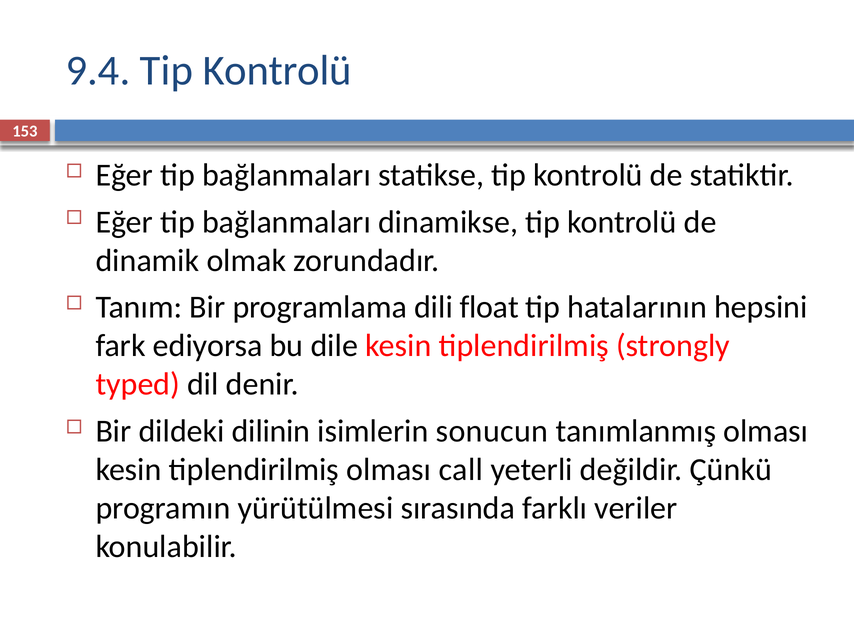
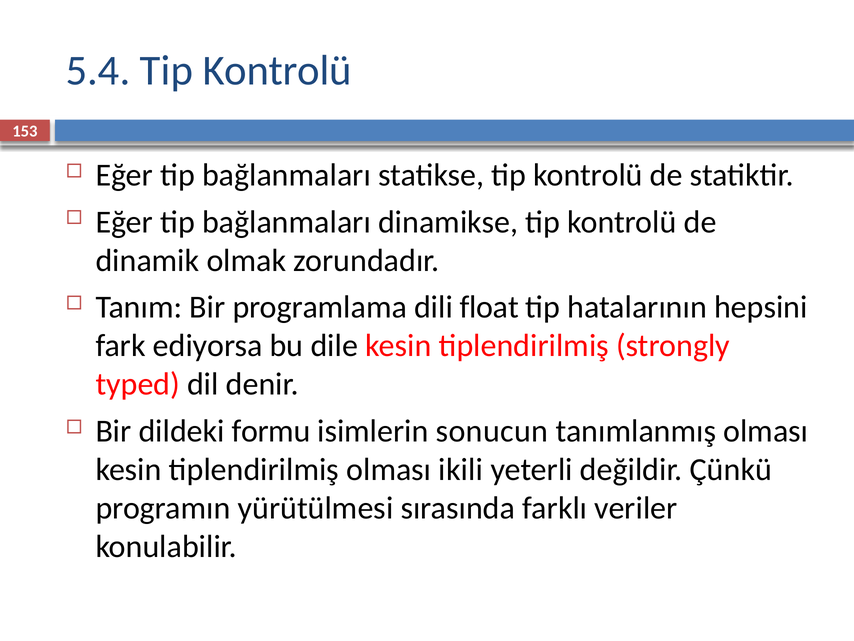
9.4: 9.4 -> 5.4
dilinin: dilinin -> formu
call: call -> ikili
